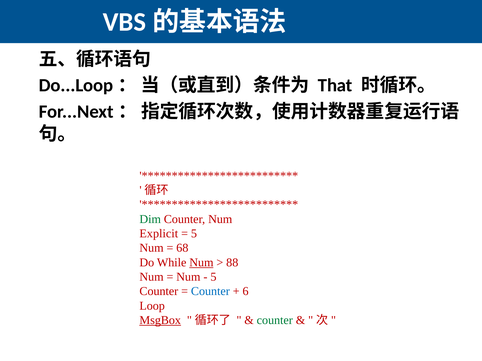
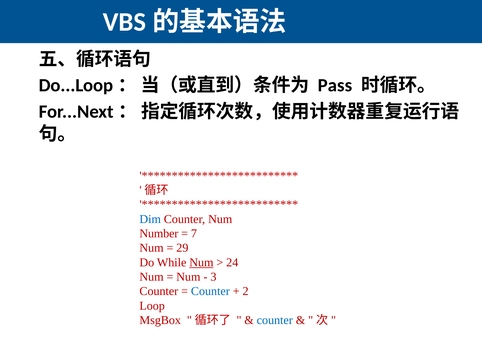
That: That -> Pass
Dim colour: green -> blue
Explicit: Explicit -> Number
5 at (194, 234): 5 -> 7
68: 68 -> 29
88: 88 -> 24
5 at (213, 277): 5 -> 3
6: 6 -> 2
MsgBox underline: present -> none
counter at (275, 321) colour: green -> blue
